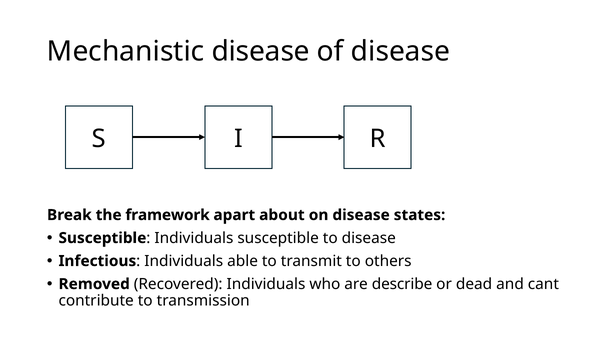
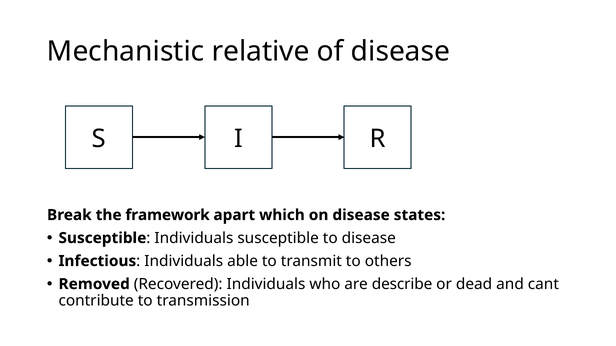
Mechanistic disease: disease -> relative
about: about -> which
